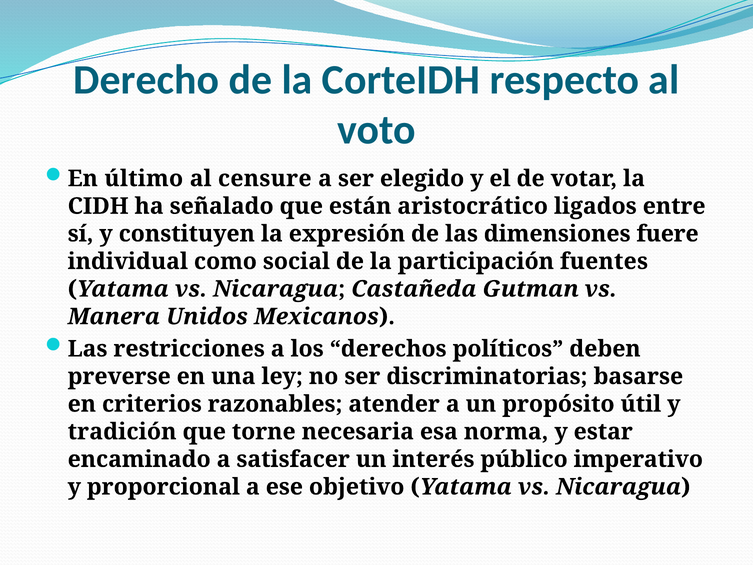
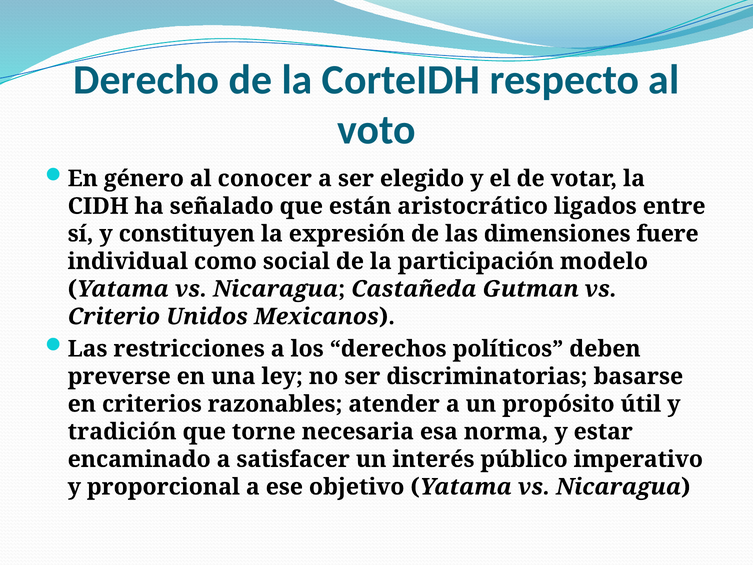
último: último -> género
censure: censure -> conocer
fuentes: fuentes -> modelo
Manera: Manera -> Criterio
